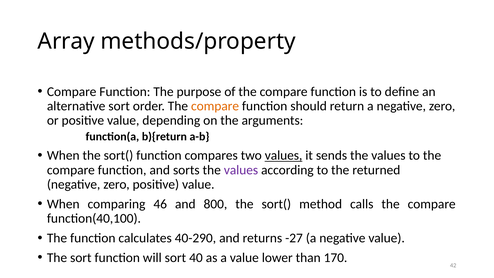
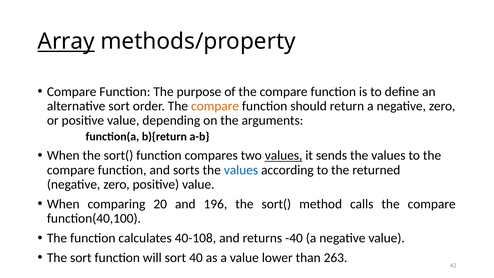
Array underline: none -> present
values at (241, 170) colour: purple -> blue
46: 46 -> 20
800: 800 -> 196
40-290: 40-290 -> 40-108
-27: -27 -> -40
170: 170 -> 263
